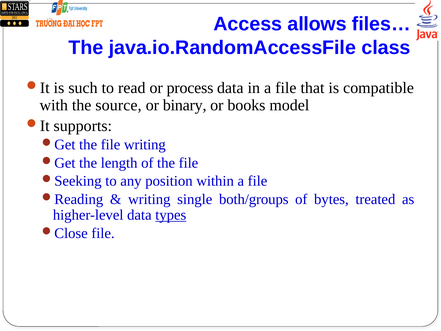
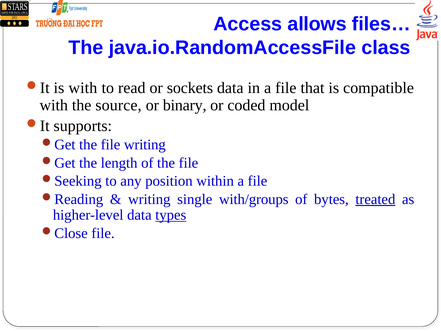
is such: such -> with
process: process -> sockets
books: books -> coded
both/groups: both/groups -> with/groups
treated underline: none -> present
